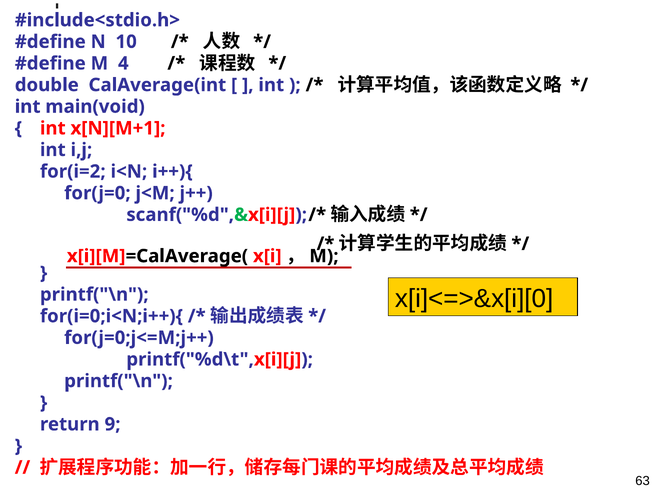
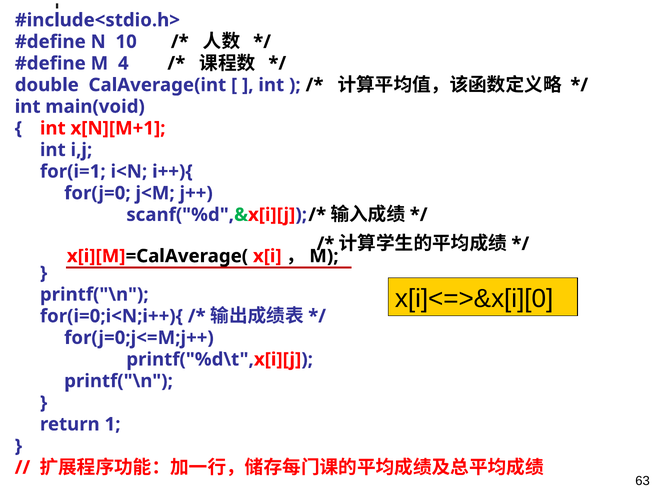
for(i=2: for(i=2 -> for(i=1
9: 9 -> 1
